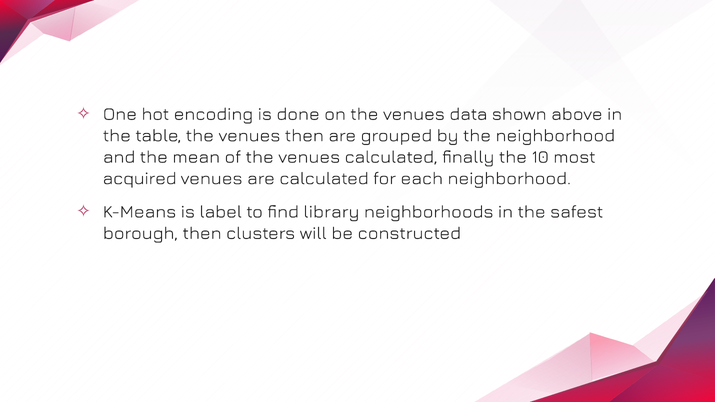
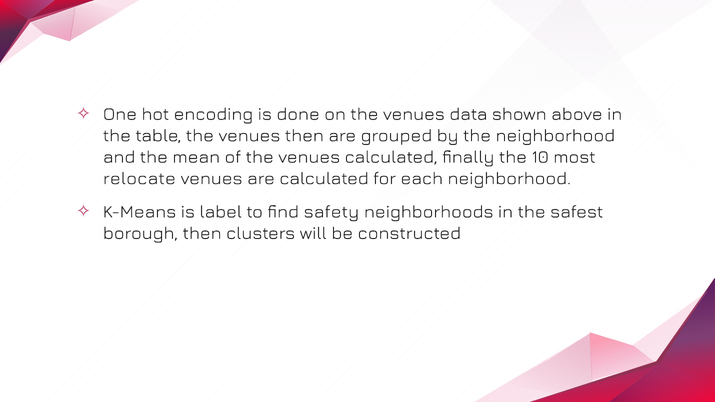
acquired: acquired -> relocate
library: library -> safety
